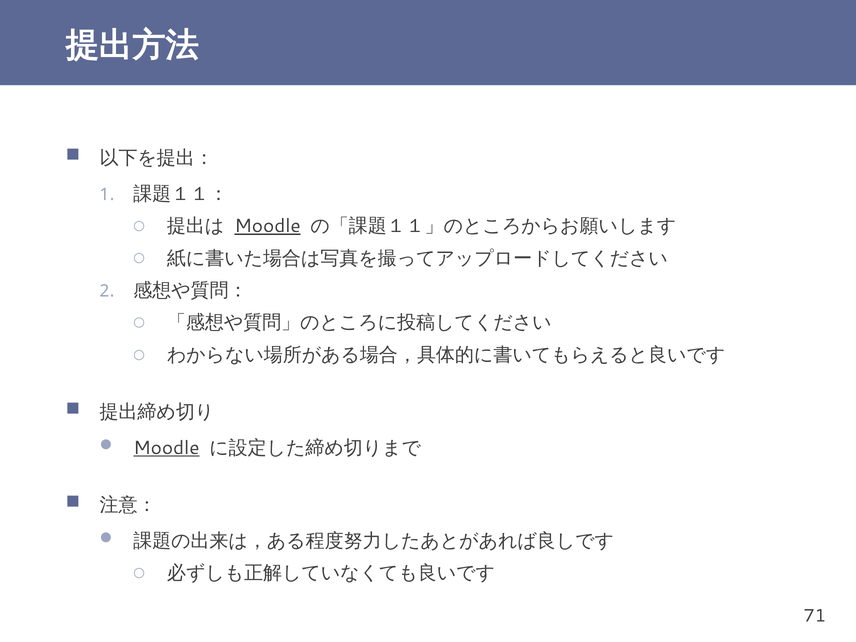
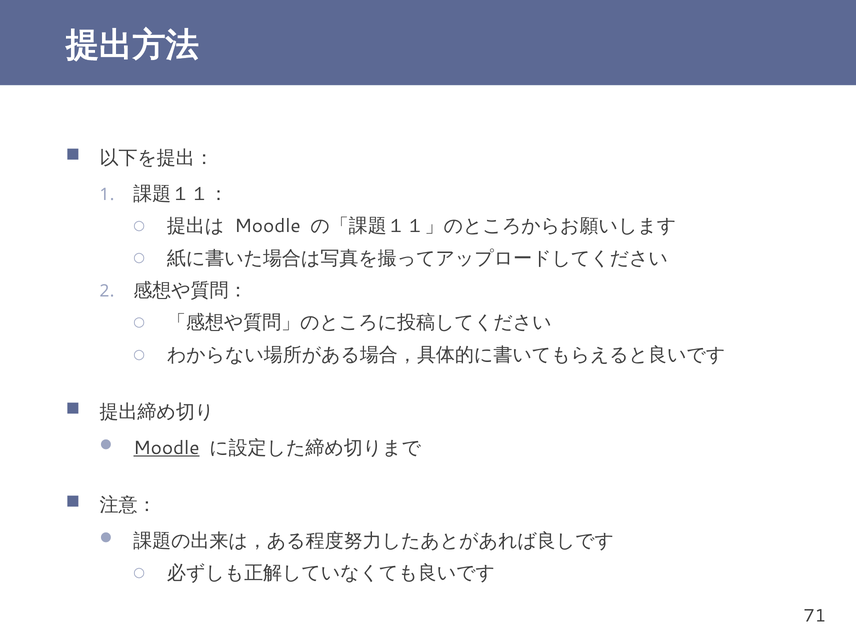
Moodle at (268, 226) underline: present -> none
